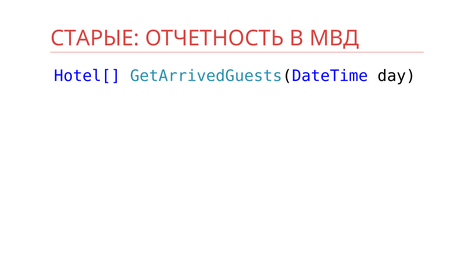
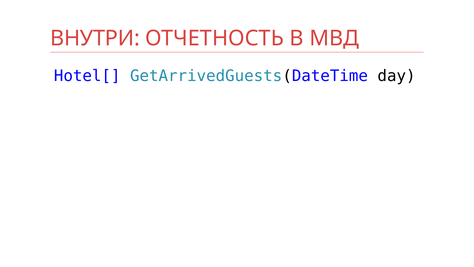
СТАРЫЕ: СТАРЫЕ -> ВНУТРИ
